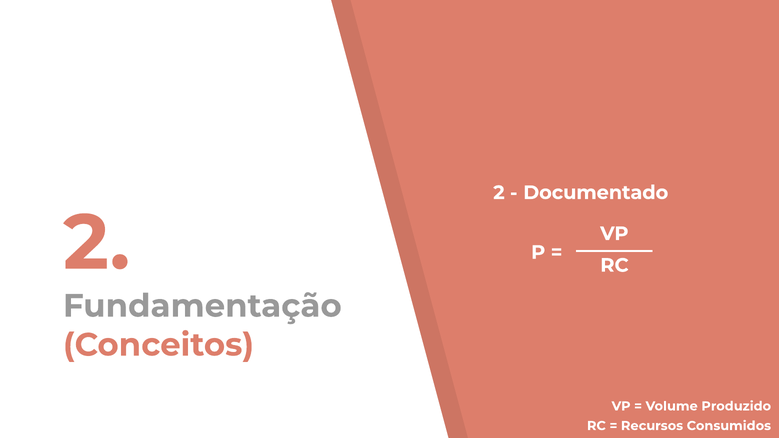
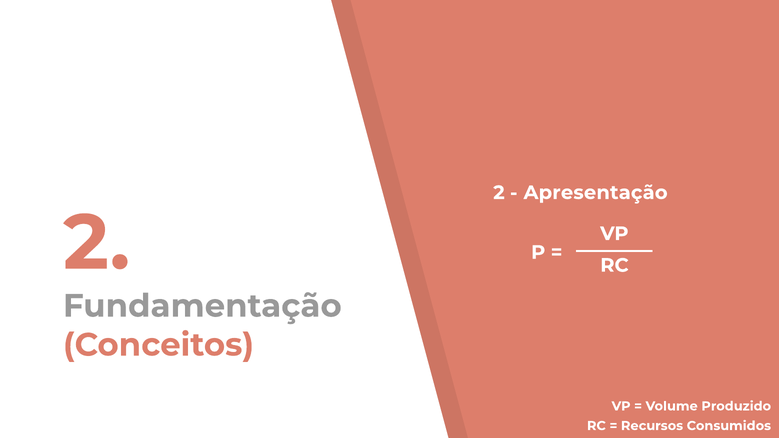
Documentado: Documentado -> Apresentação
